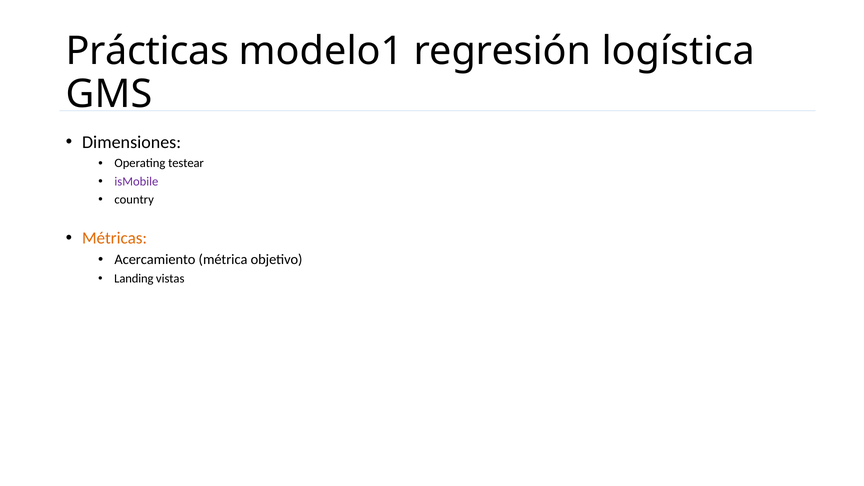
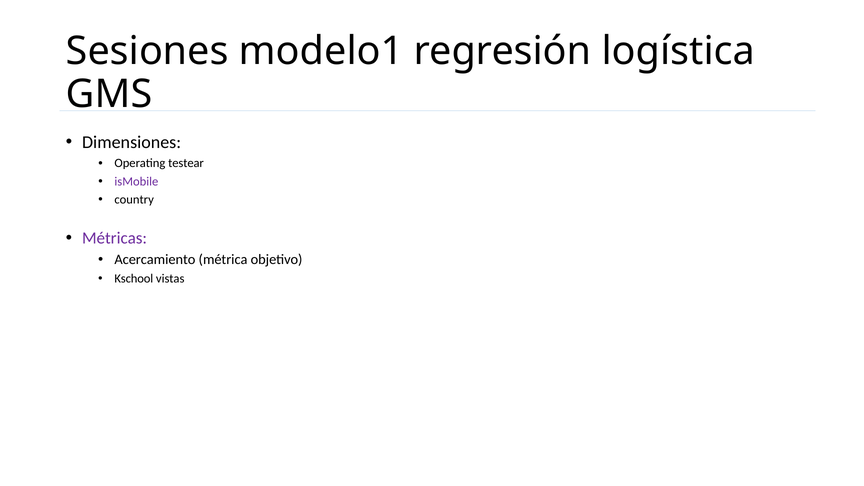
Prácticas: Prácticas -> Sesiones
Métricas colour: orange -> purple
Landing: Landing -> Kschool
